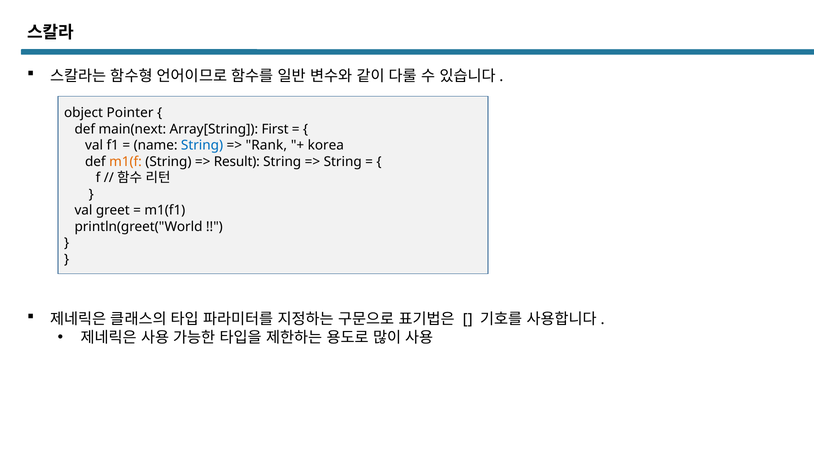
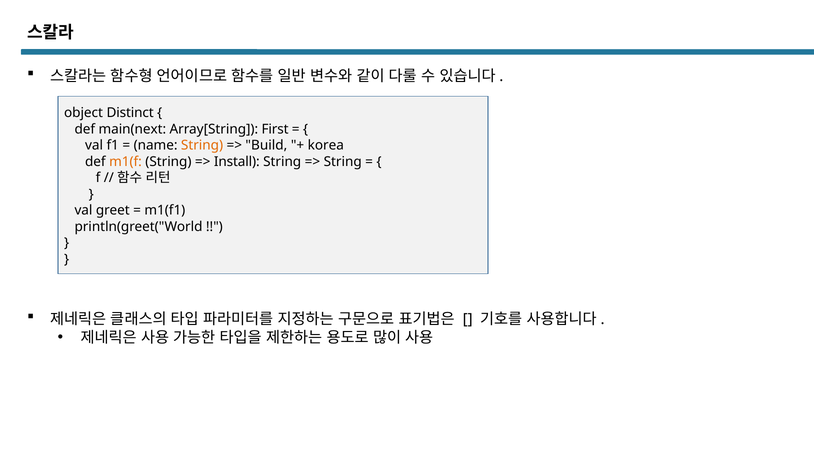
Pointer: Pointer -> Distinct
String at (202, 145) colour: blue -> orange
Rank: Rank -> Build
Result: Result -> Install
